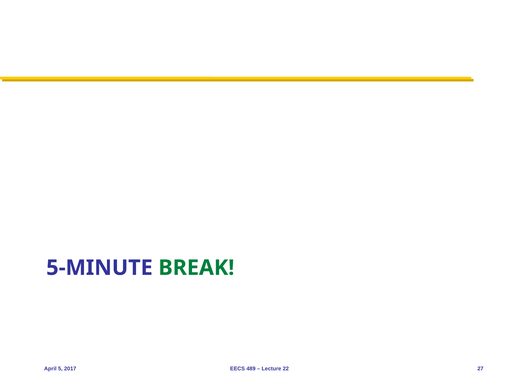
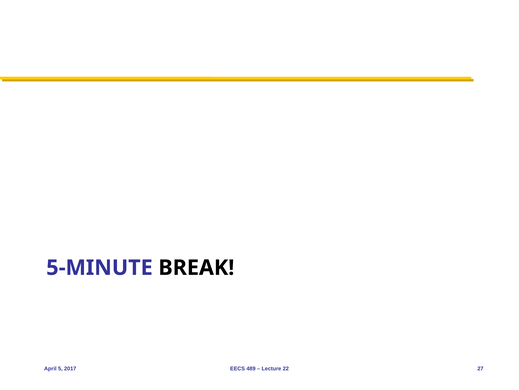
BREAK colour: green -> black
